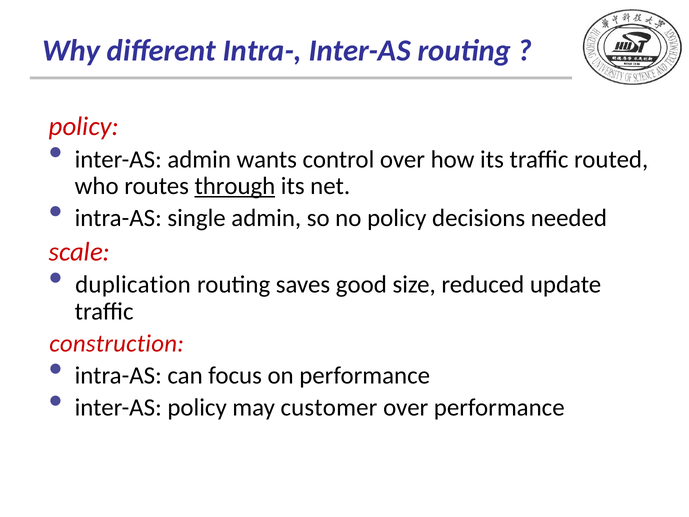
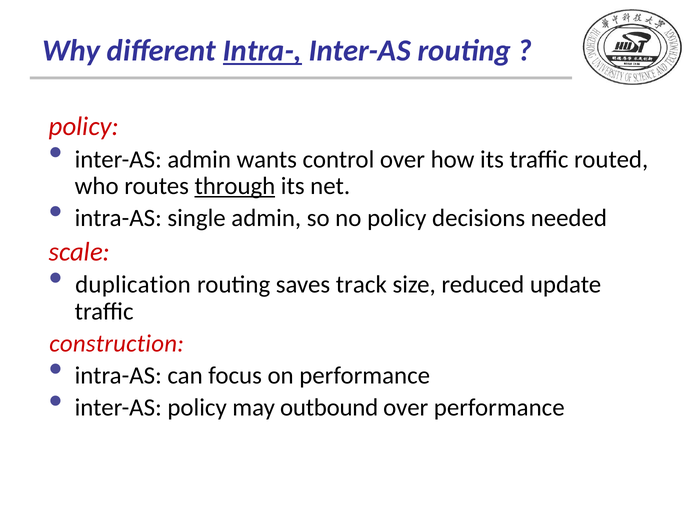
Intra- underline: none -> present
good: good -> track
customer: customer -> outbound
